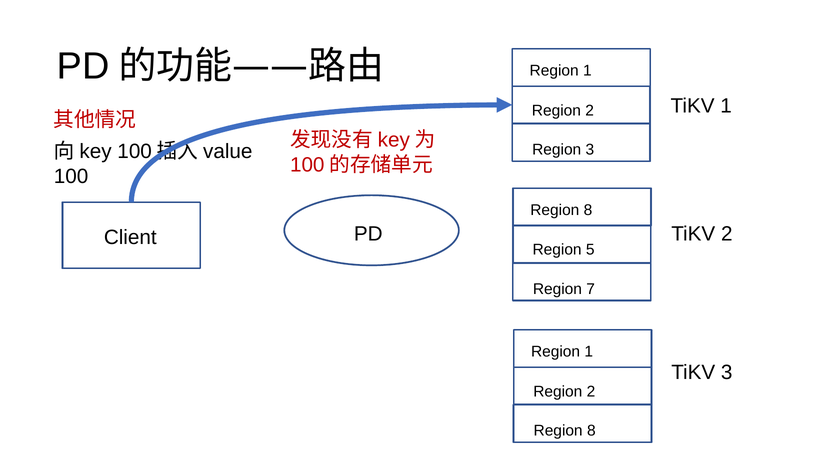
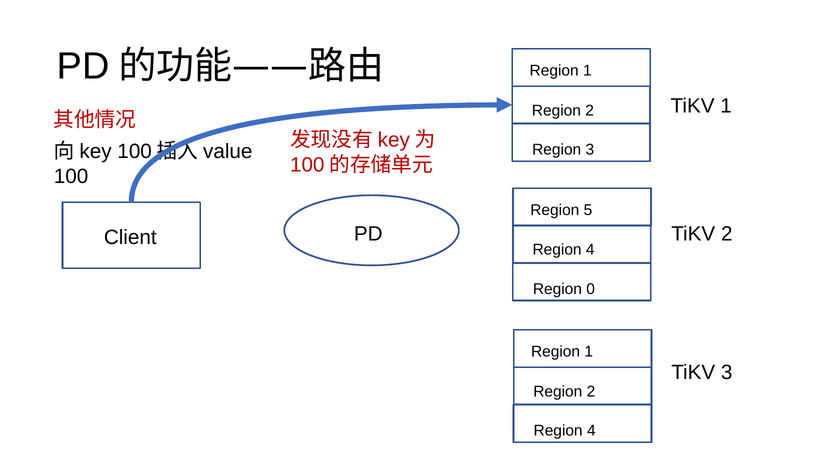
8 at (588, 210): 8 -> 5
5 at (590, 250): 5 -> 4
7: 7 -> 0
8 at (591, 431): 8 -> 4
